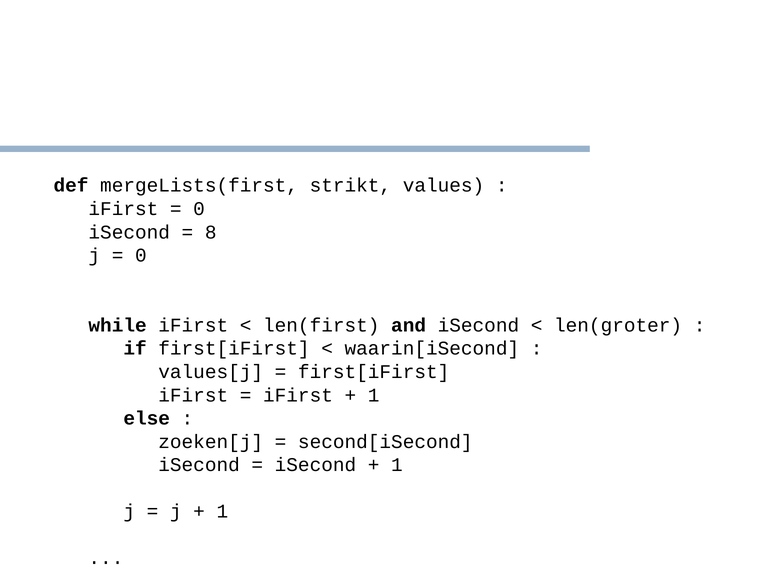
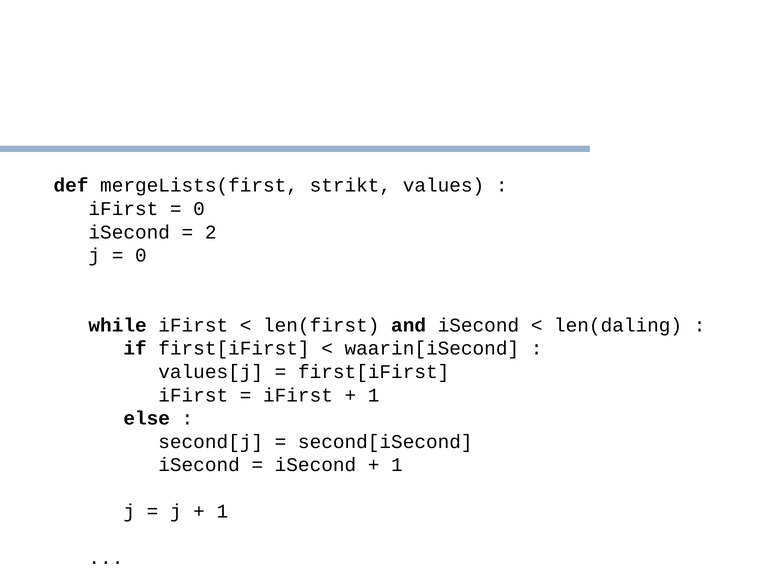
8: 8 -> 2
len(groter: len(groter -> len(daling
zoeken[j: zoeken[j -> second[j
